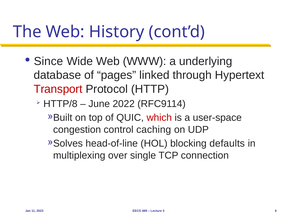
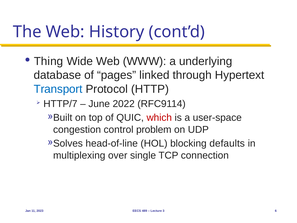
Since: Since -> Thing
Transport colour: red -> blue
HTTP/8: HTTP/8 -> HTTP/7
caching: caching -> problem
